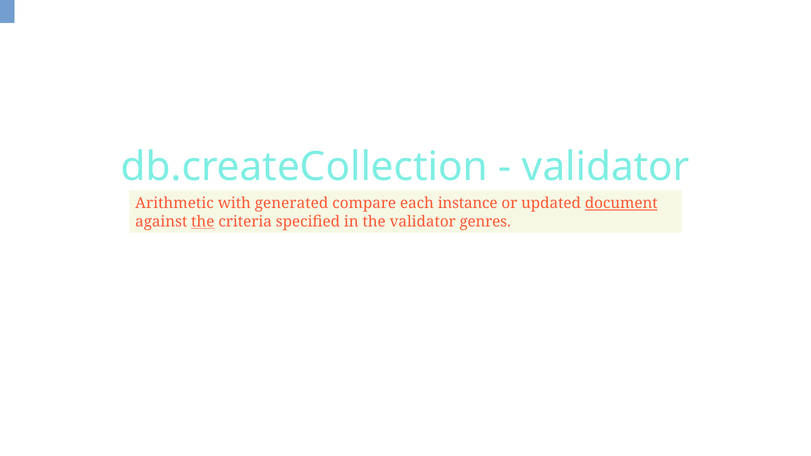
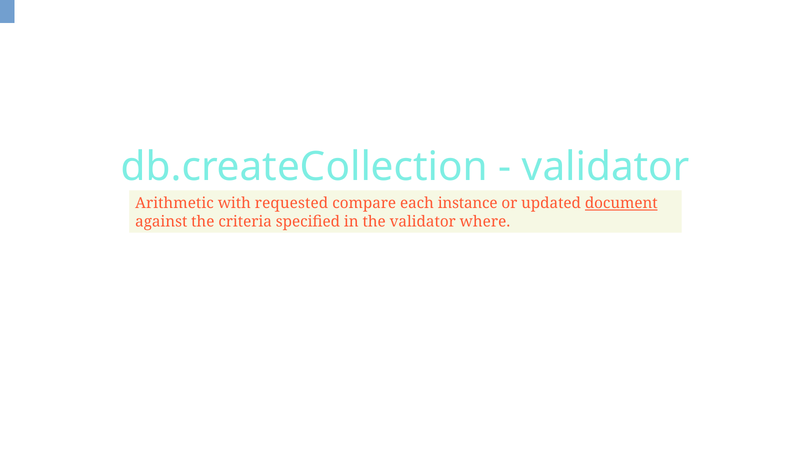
generated: generated -> requested
the at (203, 222) underline: present -> none
genres: genres -> where
